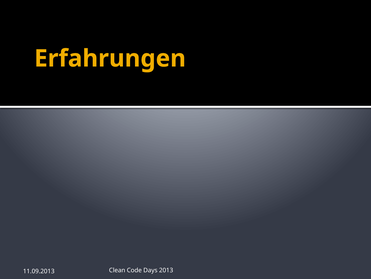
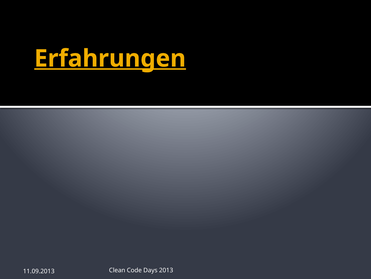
Erfahrungen underline: none -> present
